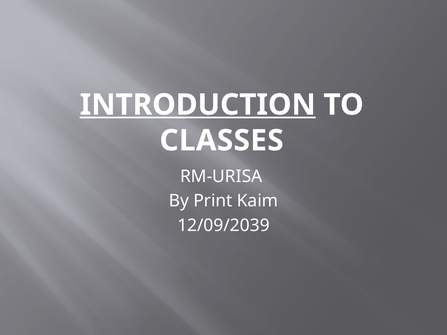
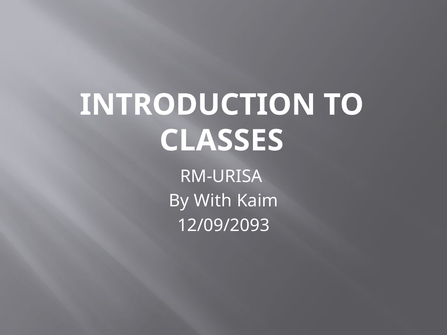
INTRODUCTION underline: present -> none
Print: Print -> With
12/09/2039: 12/09/2039 -> 12/09/2093
